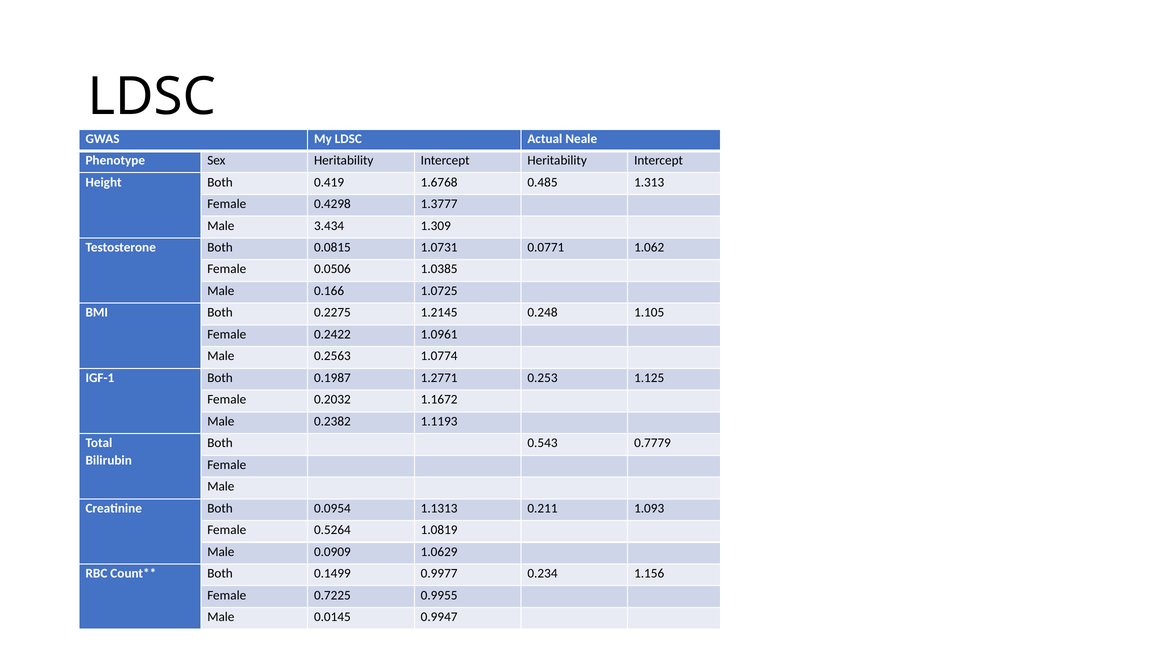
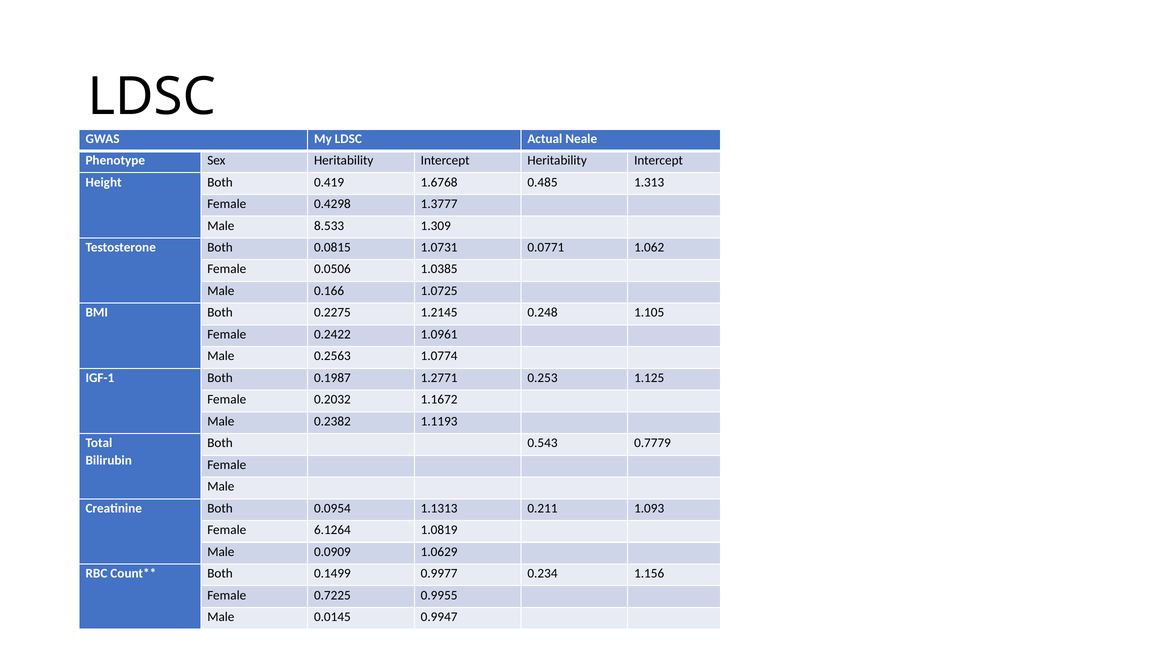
3.434: 3.434 -> 8.533
0.5264: 0.5264 -> 6.1264
